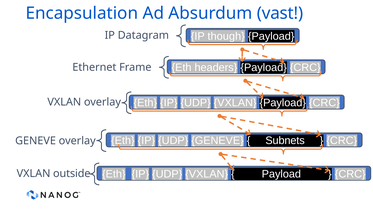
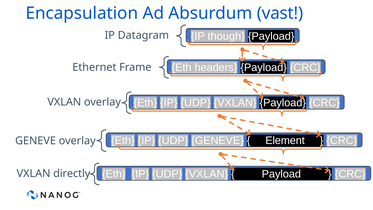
Subnets: Subnets -> Element
outside: outside -> directly
